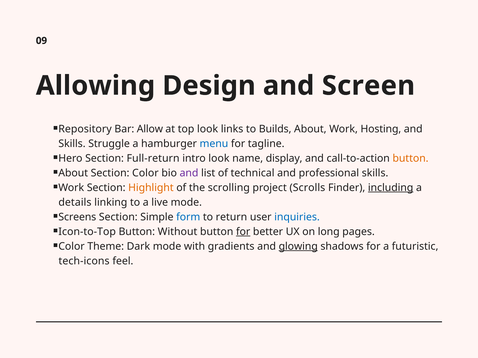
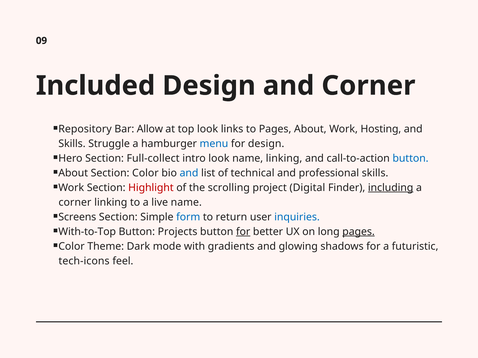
Allowing: Allowing -> Included
and Screen: Screen -> Corner
to Builds: Builds -> Pages
for tagline: tagline -> design
Full-return: Full-return -> Full-collect
name display: display -> linking
button at (411, 158) colour: orange -> blue
and at (189, 173) colour: purple -> blue
Highlight colour: orange -> red
Scrolls: Scrolls -> Digital
details at (75, 203): details -> corner
live mode: mode -> name
Icon-to-Top: Icon-to-Top -> With-to-Top
Without: Without -> Projects
pages at (359, 232) underline: none -> present
glowing underline: present -> none
